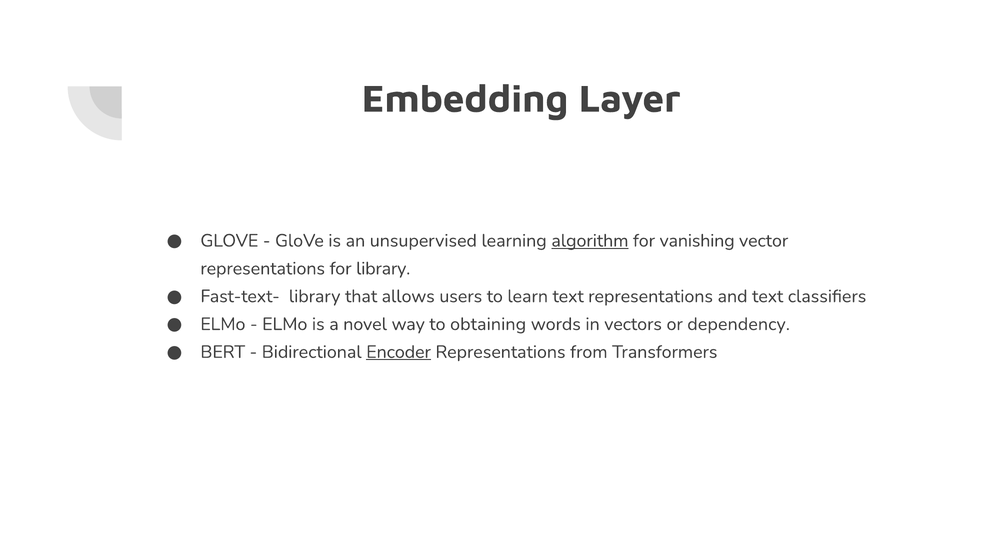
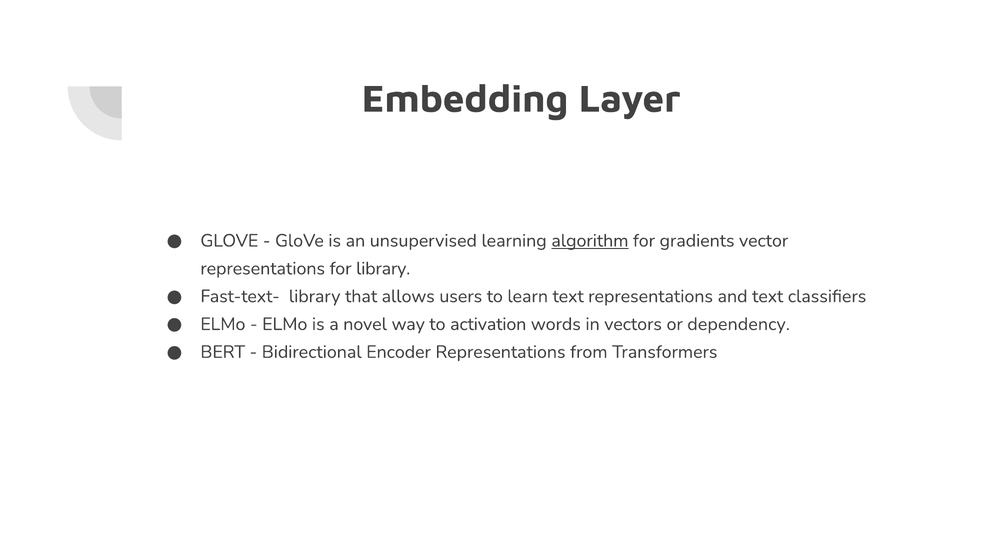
vanishing: vanishing -> gradients
obtaining: obtaining -> activation
Encoder underline: present -> none
